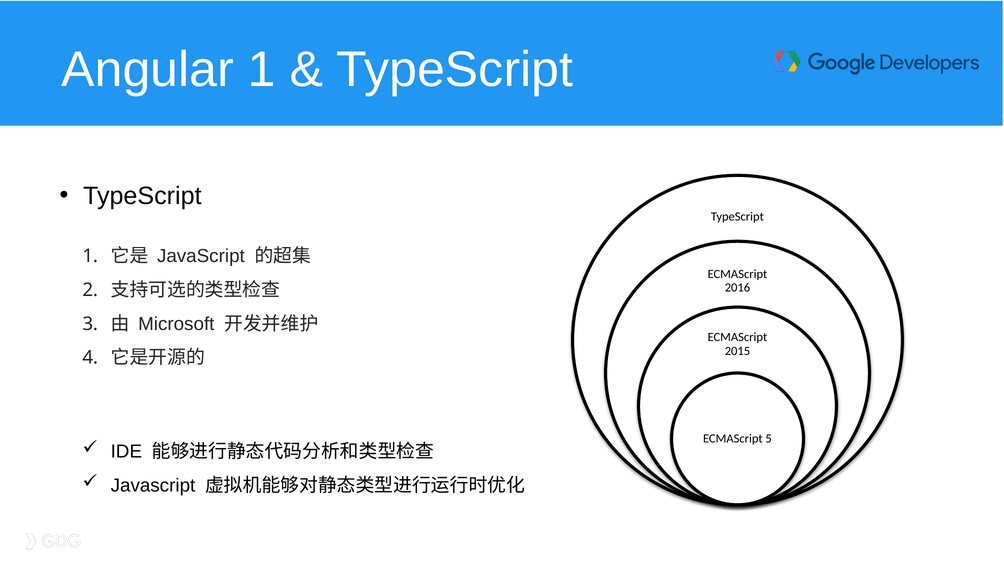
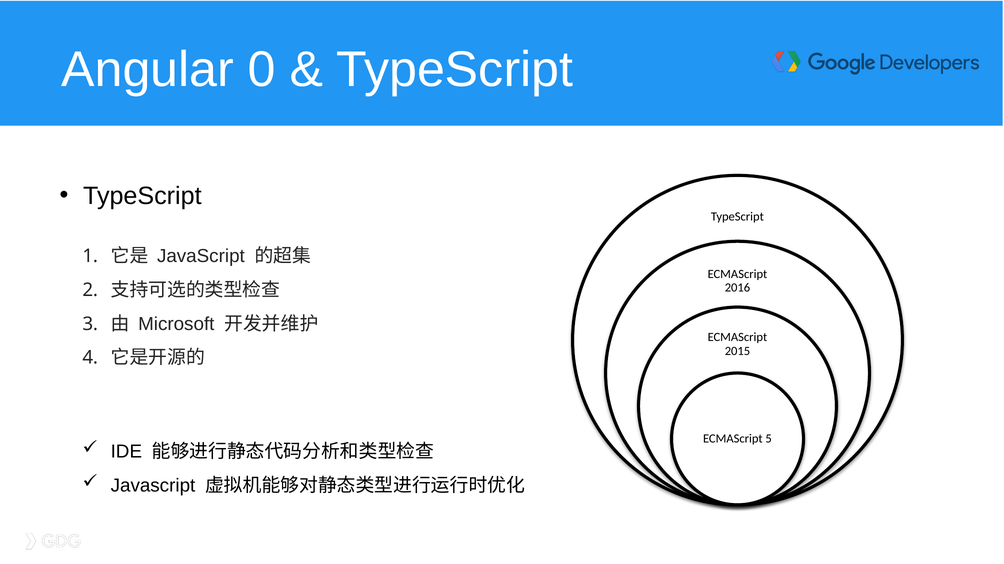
Angular 1: 1 -> 0
